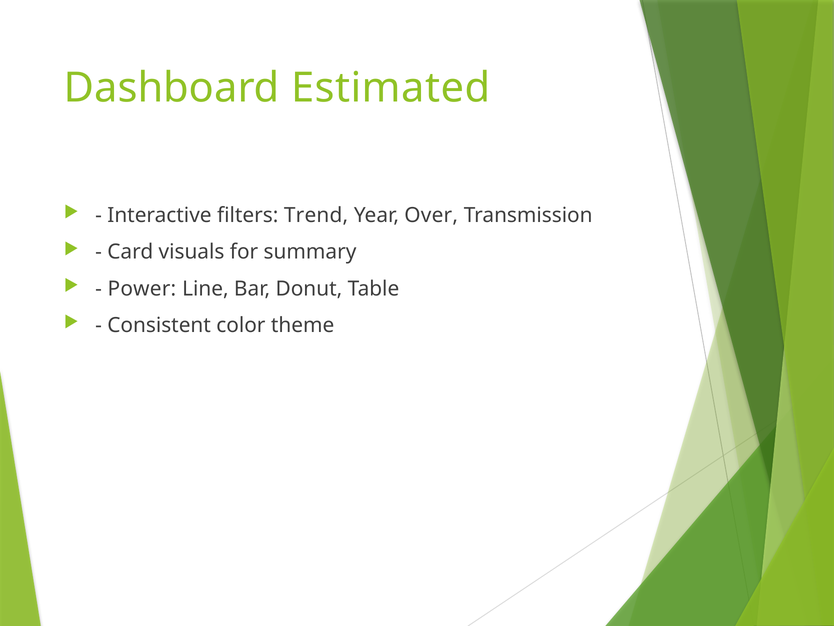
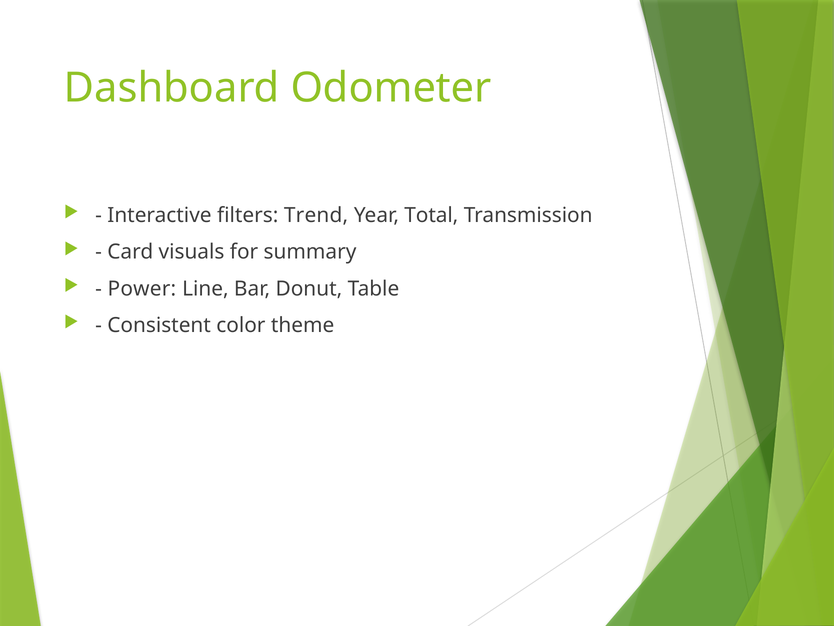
Estimated: Estimated -> Odometer
Over: Over -> Total
